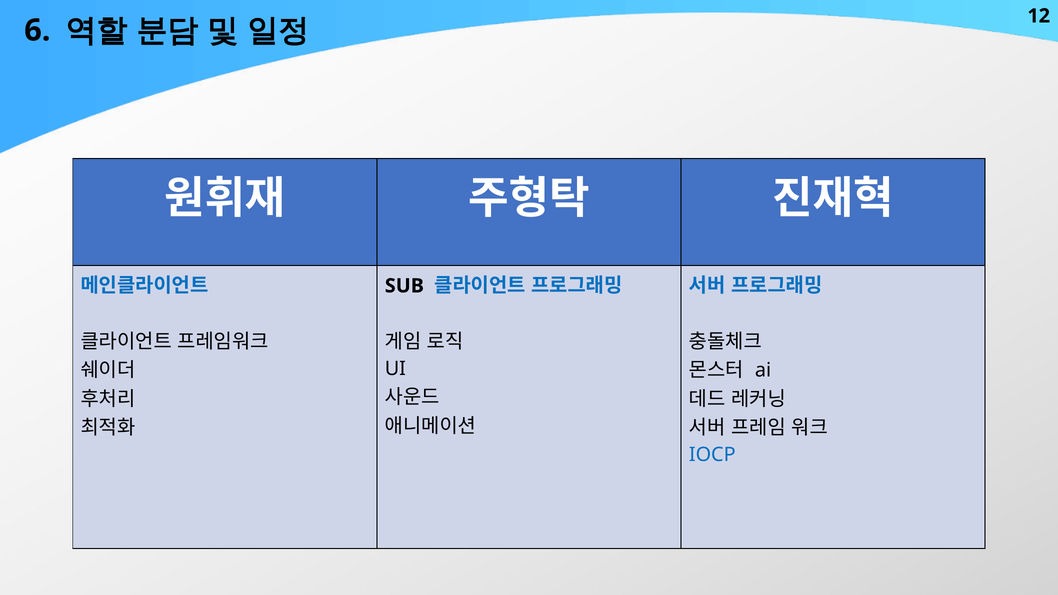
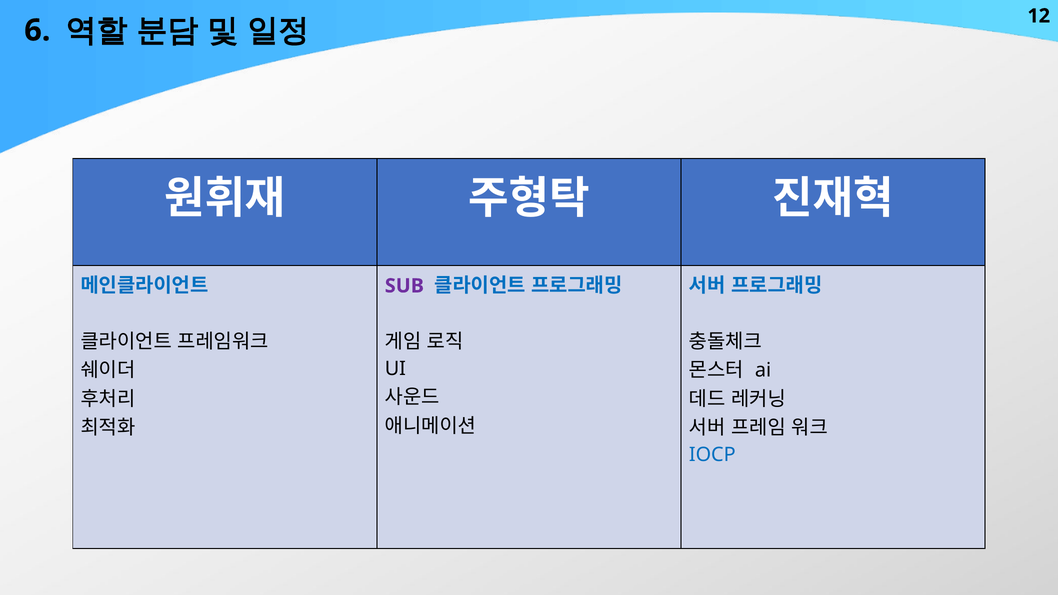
SUB colour: black -> purple
